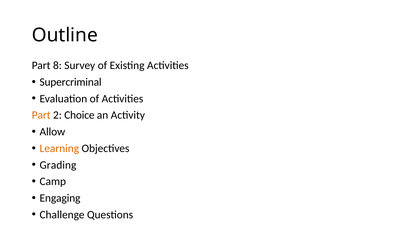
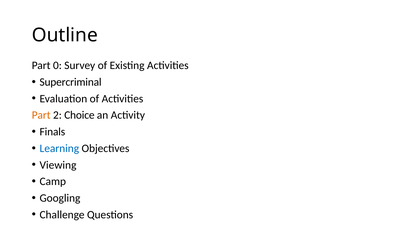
8: 8 -> 0
Allow: Allow -> Finals
Learning colour: orange -> blue
Grading: Grading -> Viewing
Engaging: Engaging -> Googling
